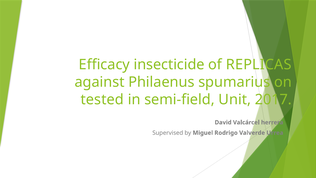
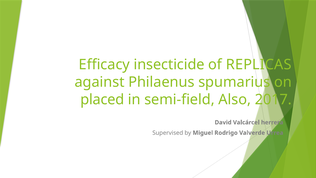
tested: tested -> placed
Unit: Unit -> Also
